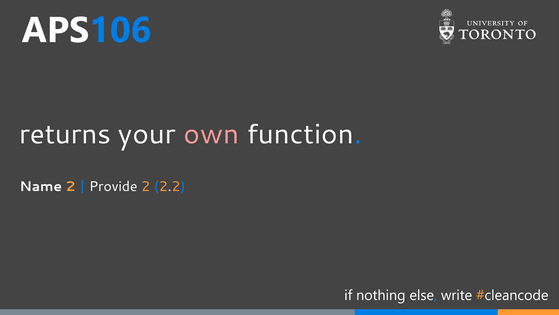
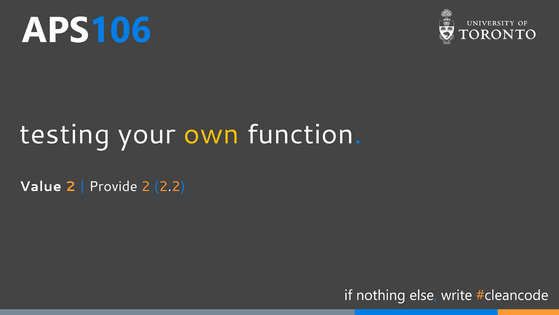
returns: returns -> testing
own colour: pink -> yellow
Name: Name -> Value
